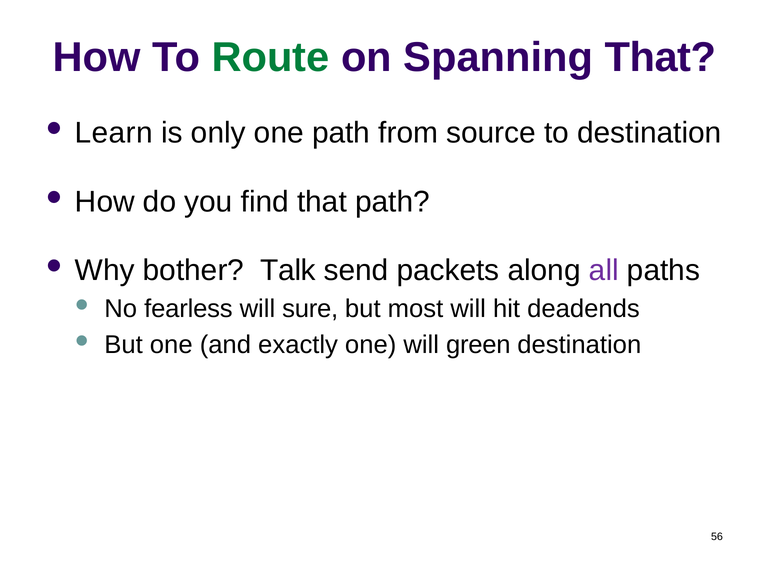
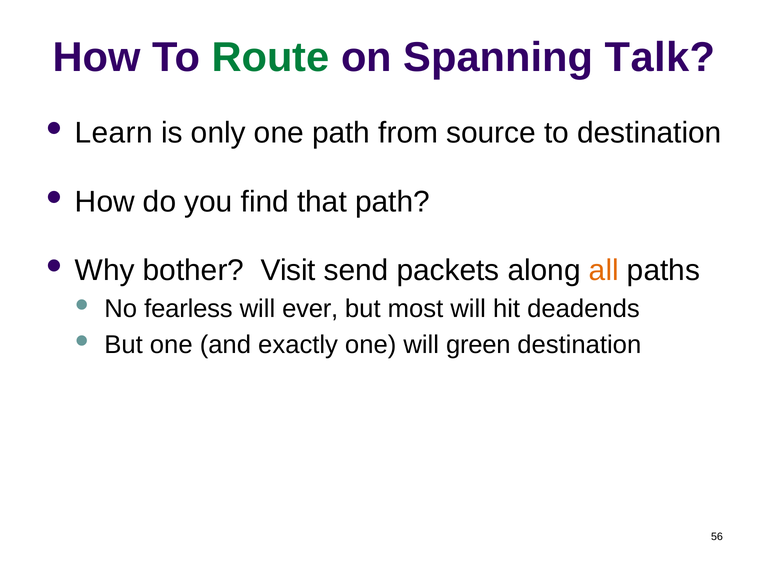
Spanning That: That -> Talk
Talk: Talk -> Visit
all colour: purple -> orange
sure: sure -> ever
